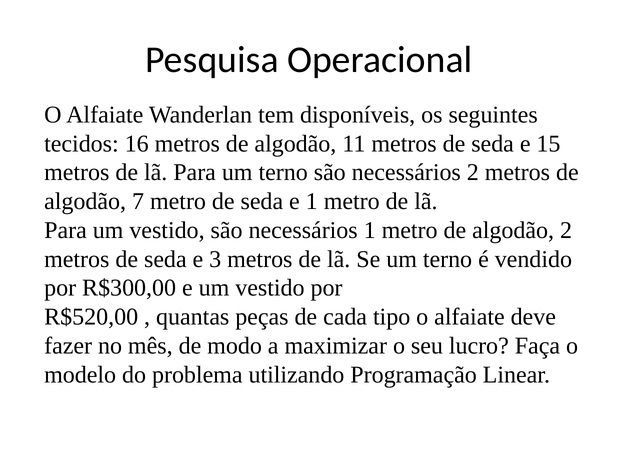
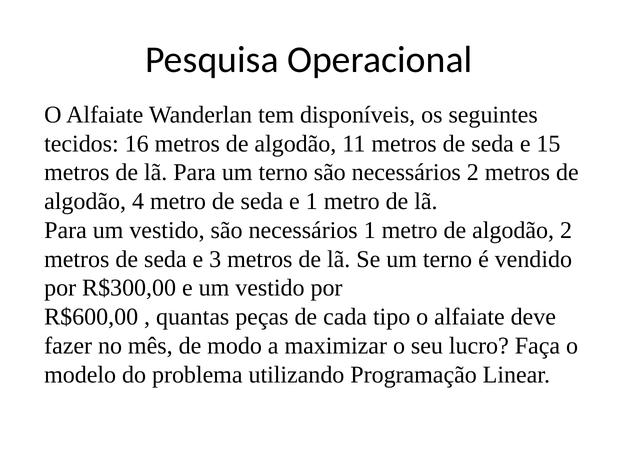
7: 7 -> 4
R$520,00: R$520,00 -> R$600,00
